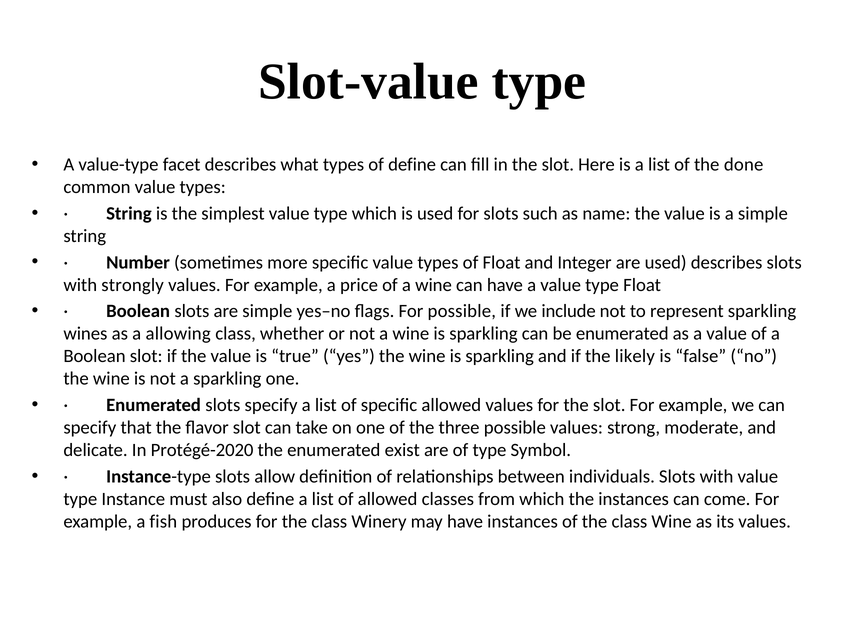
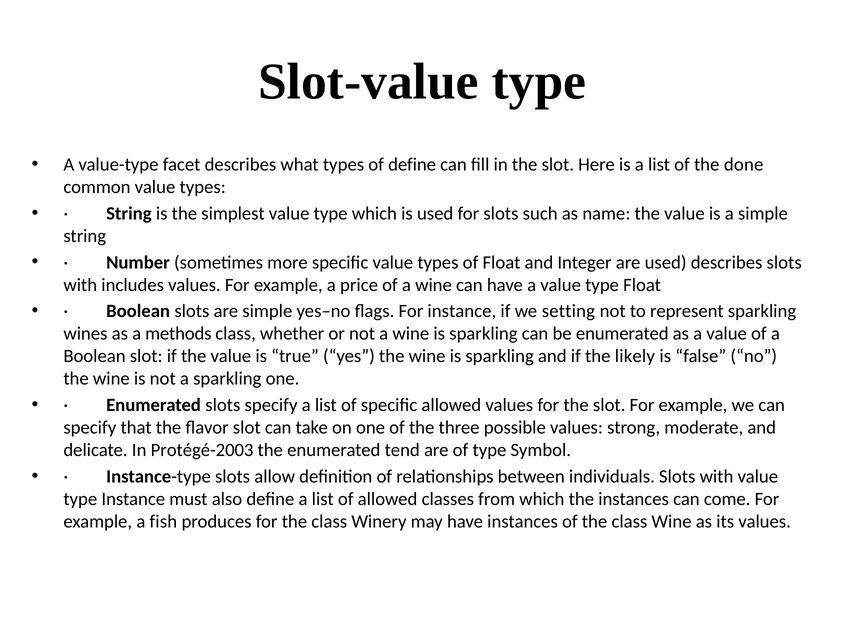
strongly: strongly -> includes
For possible: possible -> instance
include: include -> setting
allowing: allowing -> methods
Protégé-2020: Protégé-2020 -> Protégé-2003
exist: exist -> tend
